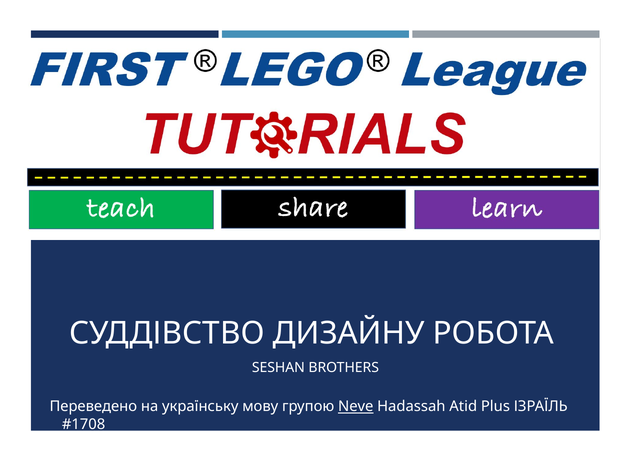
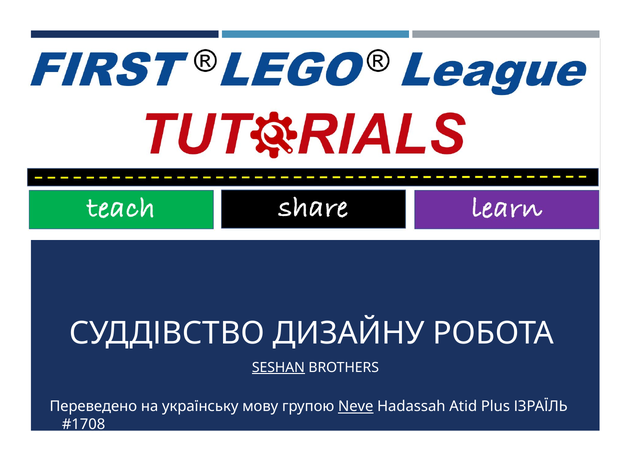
SESHAN underline: none -> present
